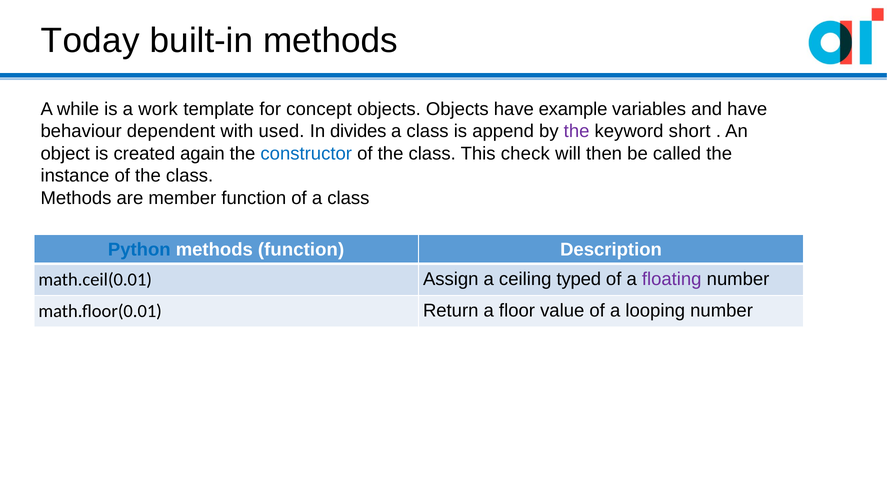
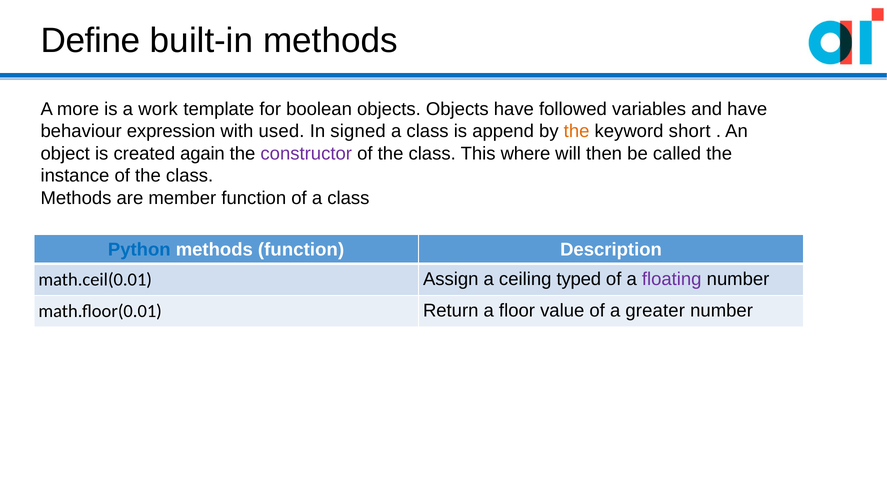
Today: Today -> Define
while: while -> more
concept: concept -> boolean
example: example -> followed
dependent: dependent -> expression
divides: divides -> signed
the at (577, 131) colour: purple -> orange
constructor colour: blue -> purple
check: check -> where
looping: looping -> greater
